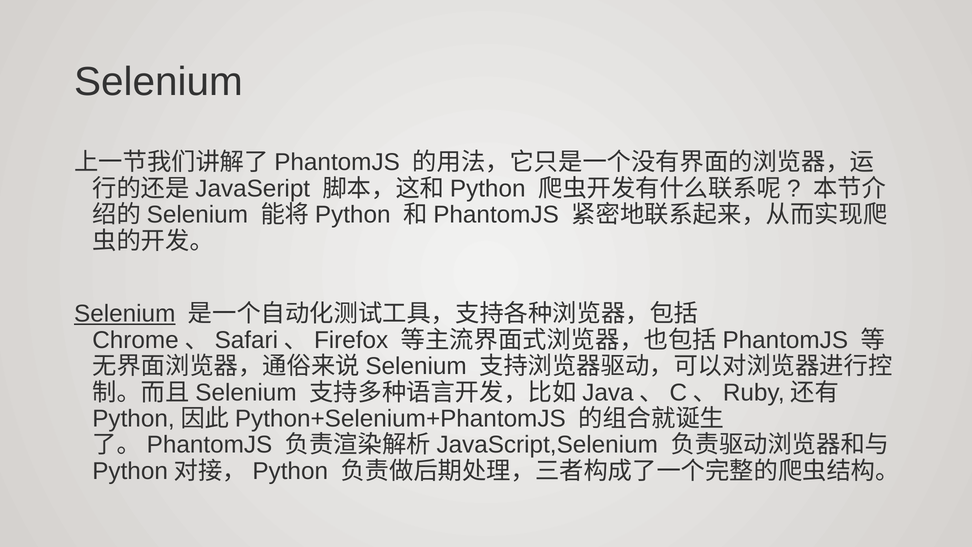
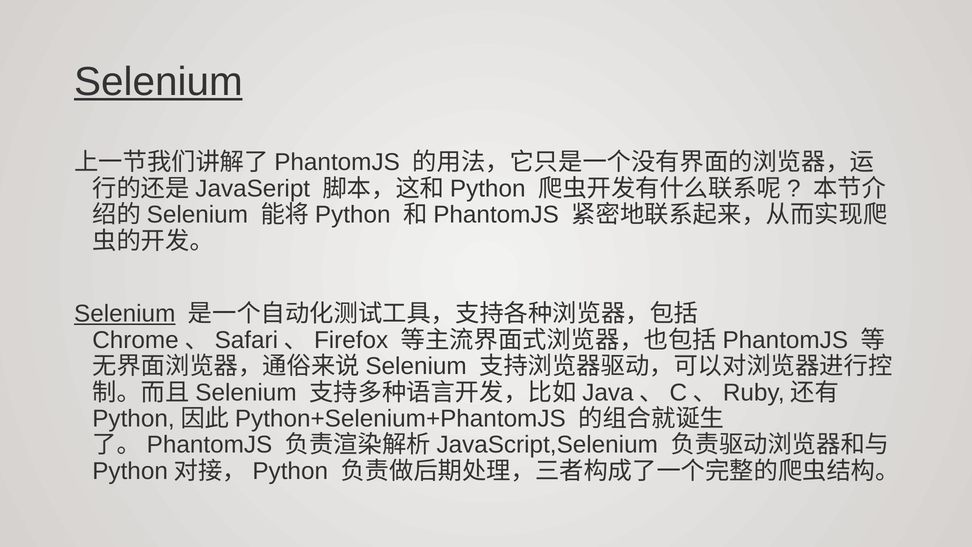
Selenium at (158, 82) underline: none -> present
